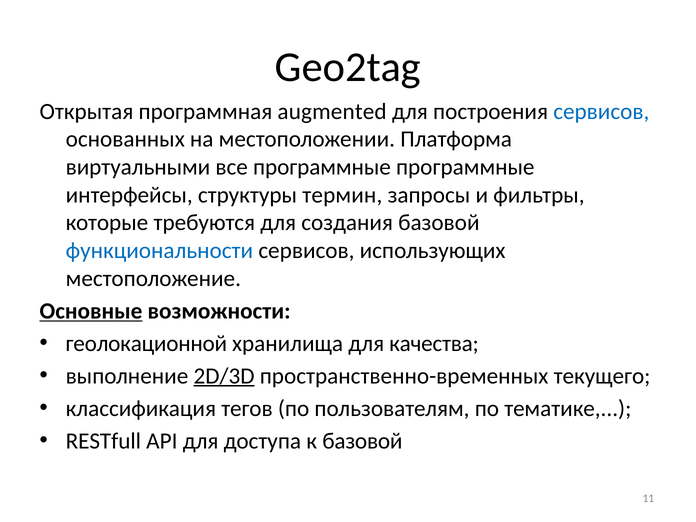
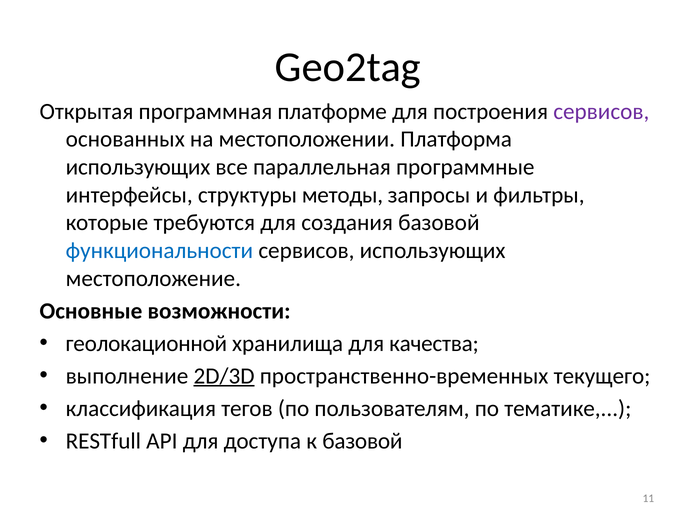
augmented: augmented -> платформе
сервисов at (601, 111) colour: blue -> purple
виртуальными at (138, 167): виртуальными -> использующих
все программные: программные -> параллельная
термин: термин -> методы
Основные underline: present -> none
